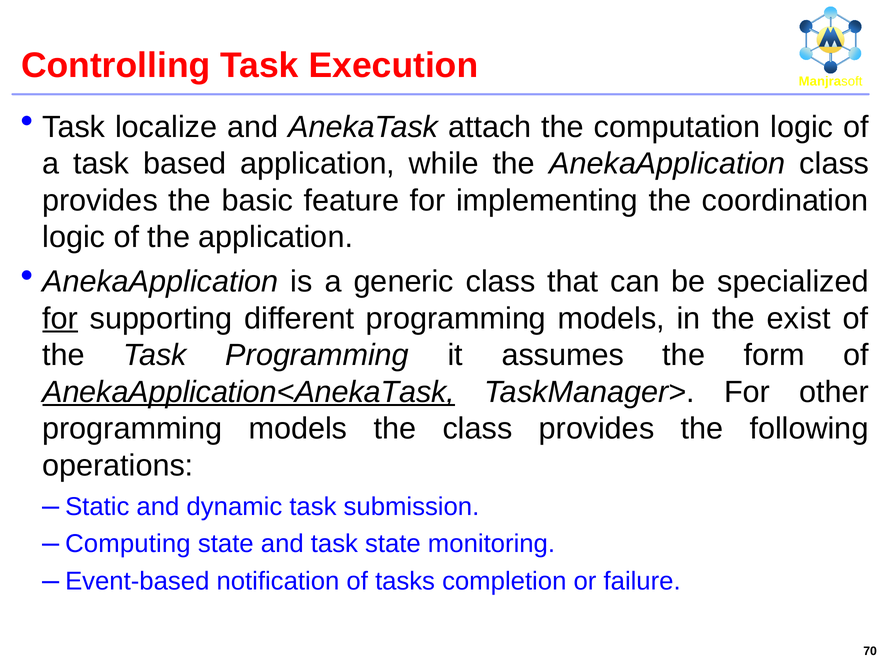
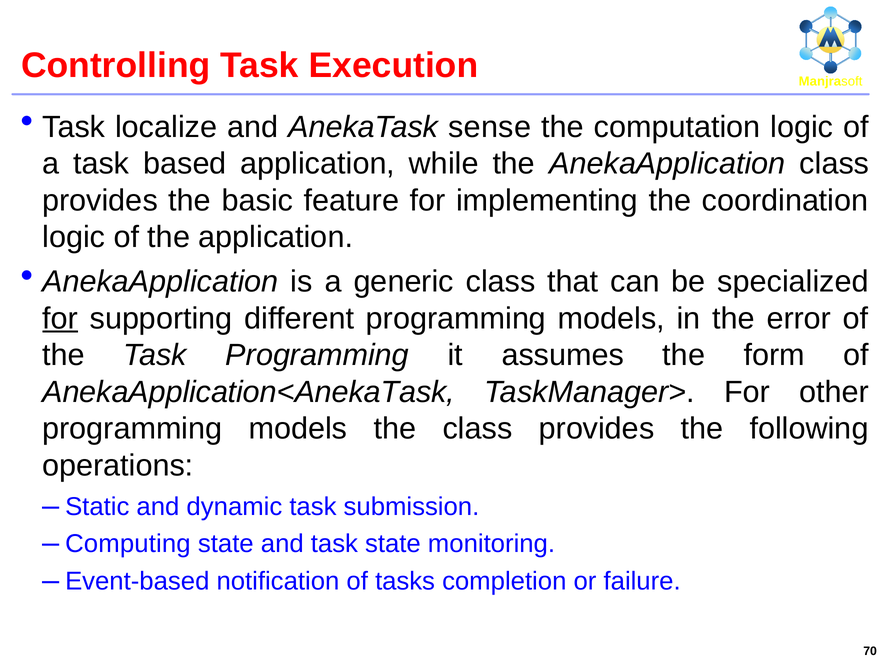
attach: attach -> sense
exist: exist -> error
AnekaApplication<AnekaTask underline: present -> none
